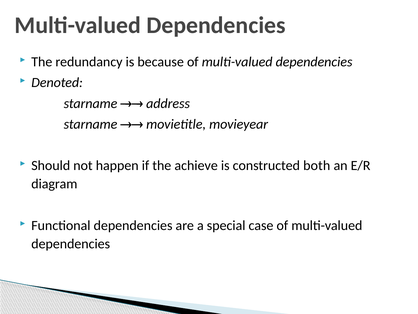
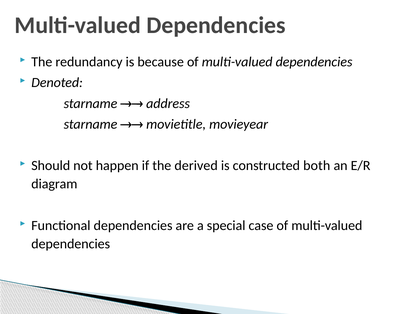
achieve: achieve -> derived
